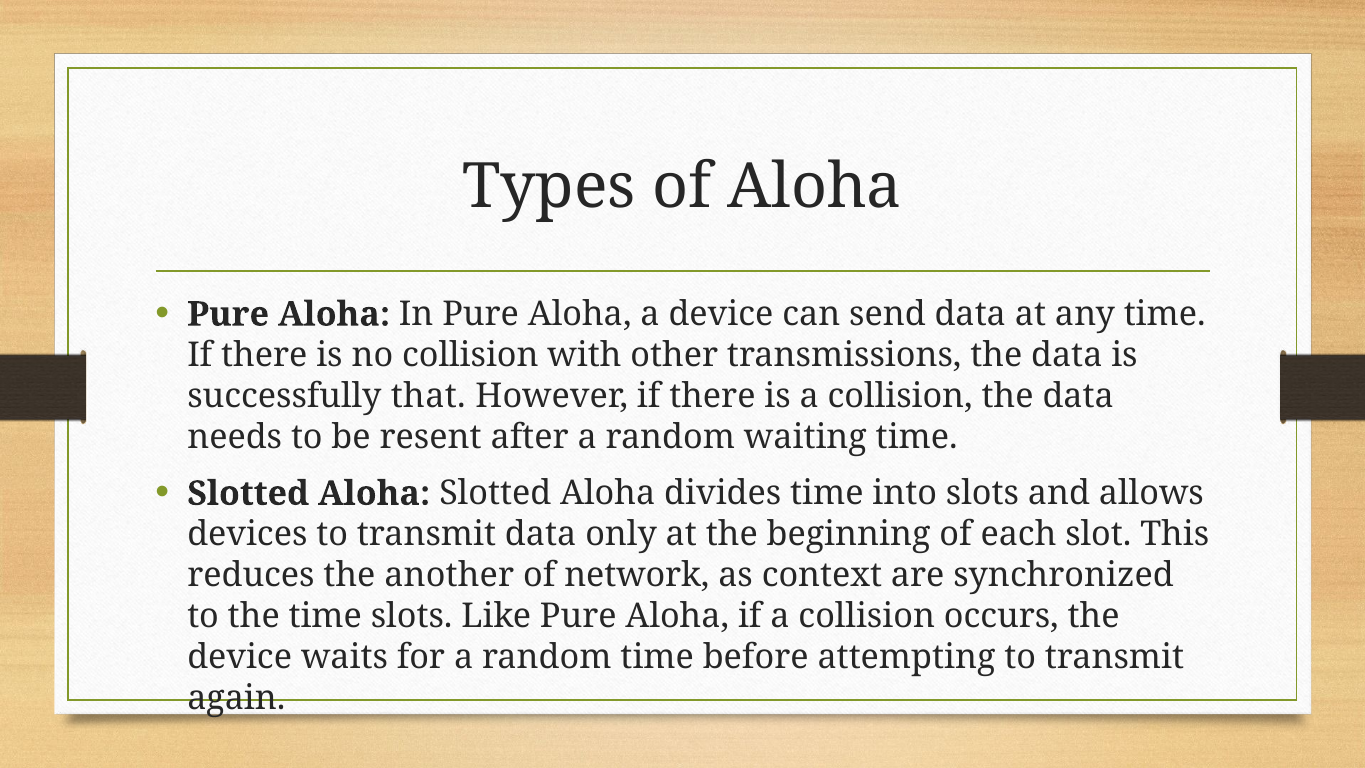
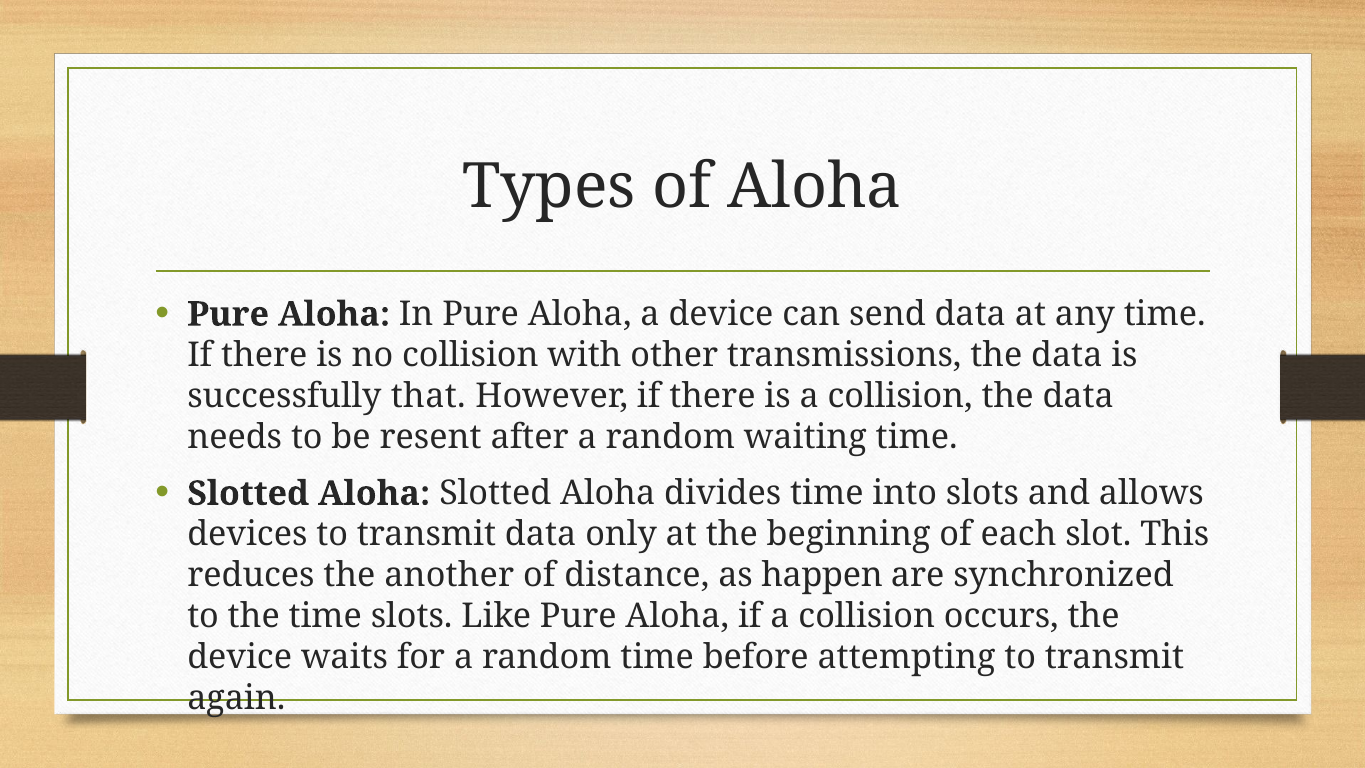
network: network -> distance
context: context -> happen
